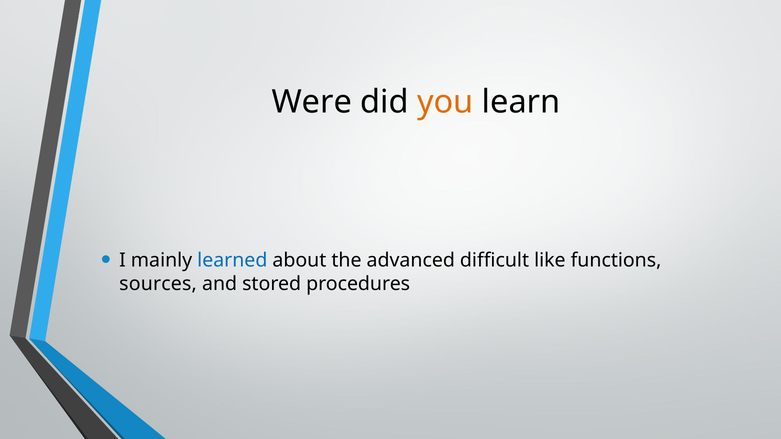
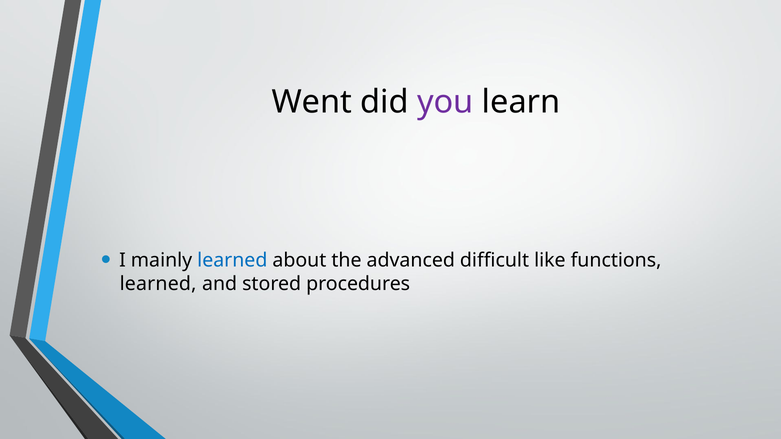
Were: Were -> Went
you colour: orange -> purple
sources at (158, 284): sources -> learned
